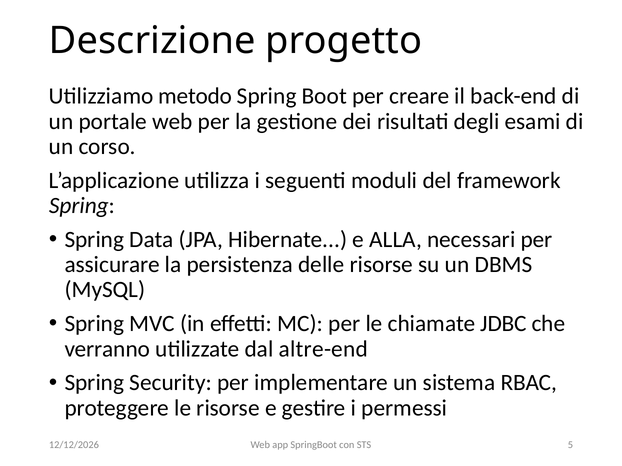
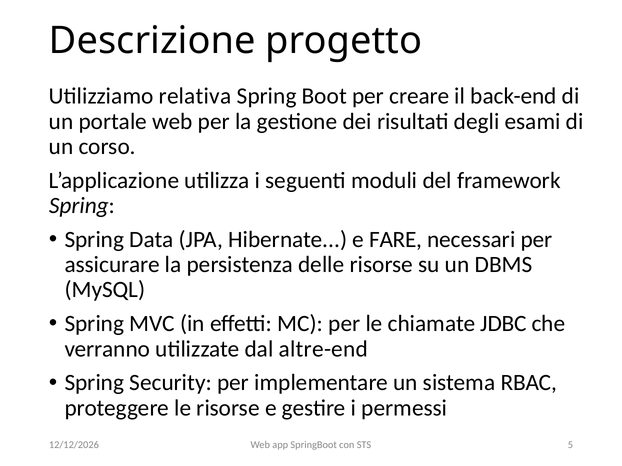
metodo: metodo -> relativa
ALLA: ALLA -> FARE
